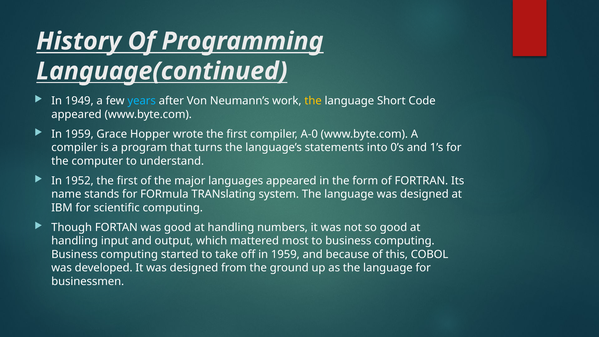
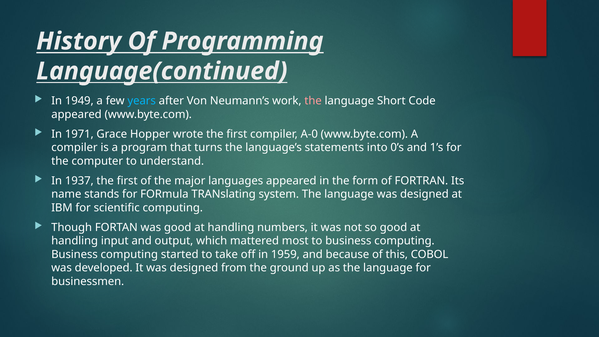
the at (313, 101) colour: yellow -> pink
1959 at (79, 134): 1959 -> 1971
1952: 1952 -> 1937
